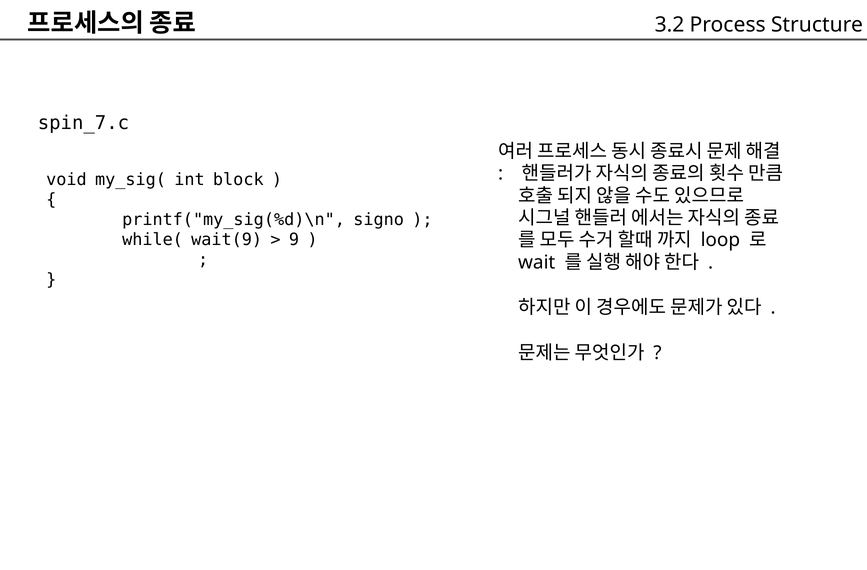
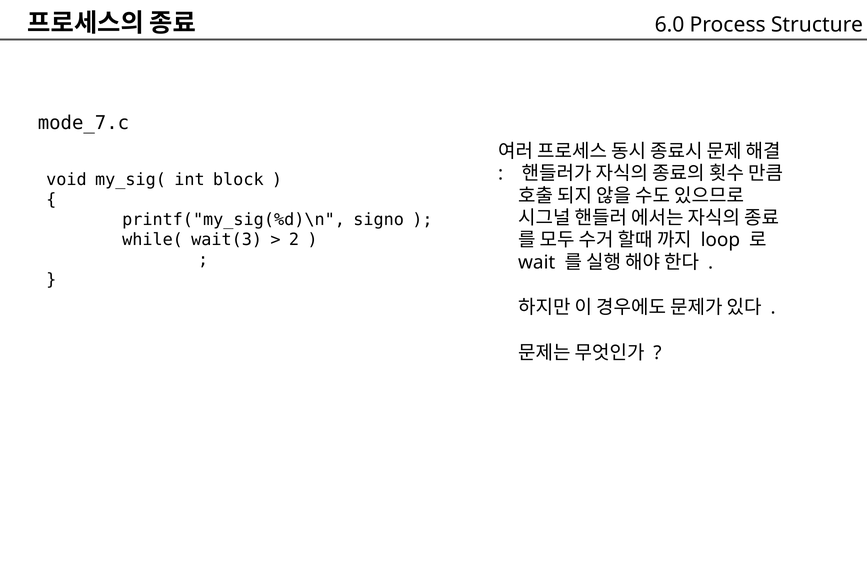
3.2: 3.2 -> 6.0
spin_7.c: spin_7.c -> mode_7.c
wait(9: wait(9 -> wait(3
9: 9 -> 2
